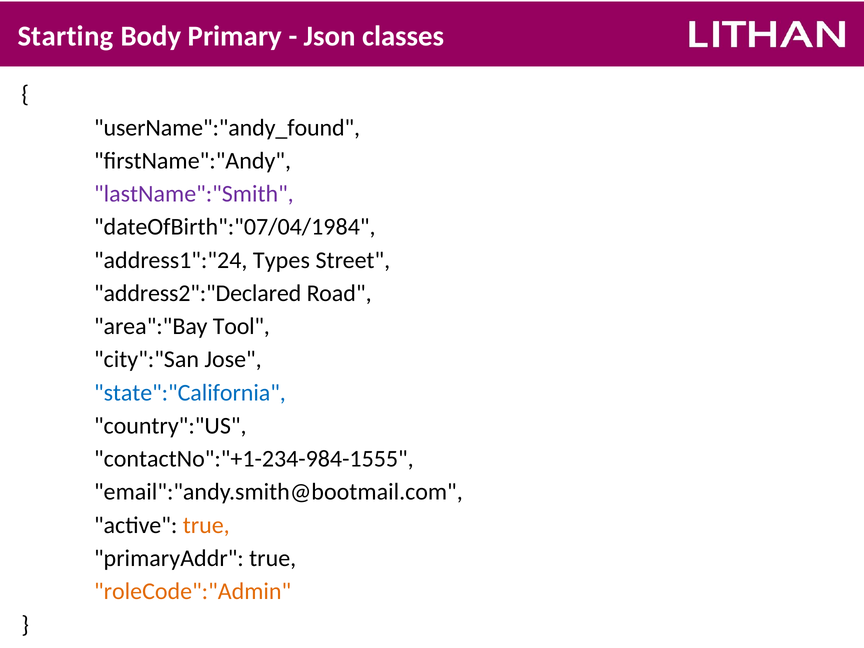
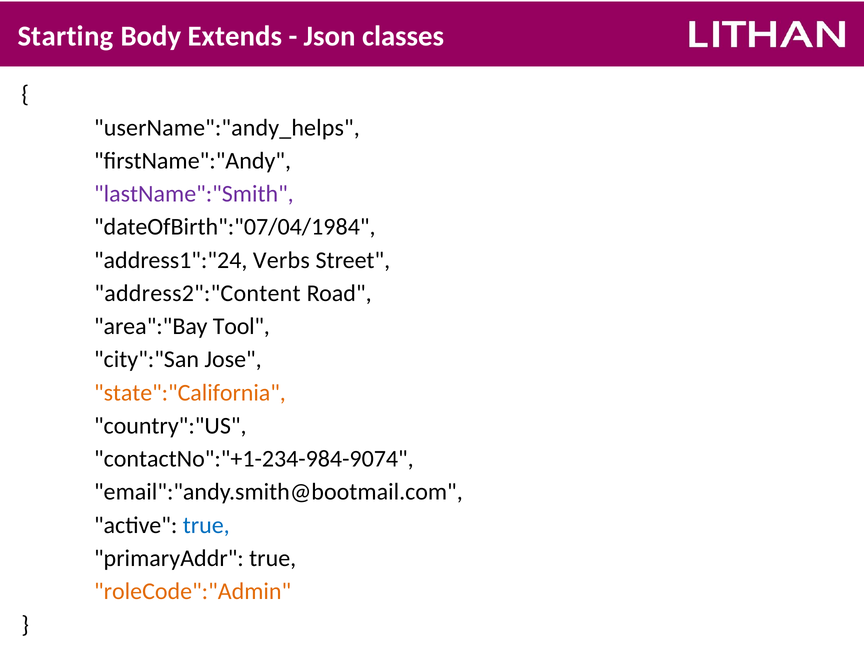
Primary: Primary -> Extends
userName":"andy_found: userName":"andy_found -> userName":"andy_helps
Types: Types -> Verbs
address2":"Declared: address2":"Declared -> address2":"Content
state":"California colour: blue -> orange
contactNo":"+1-234-984-1555: contactNo":"+1-234-984-1555 -> contactNo":"+1-234-984-9074
true at (206, 525) colour: orange -> blue
